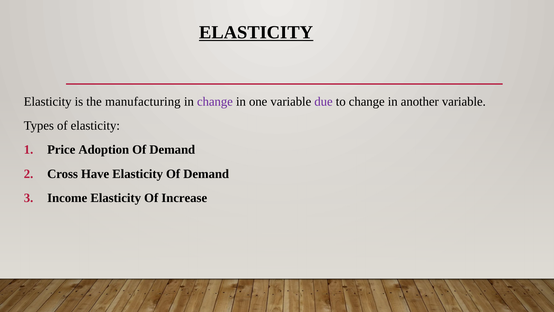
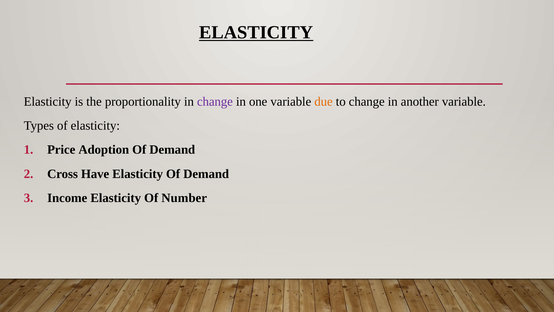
manufacturing: manufacturing -> proportionality
due colour: purple -> orange
Increase: Increase -> Number
